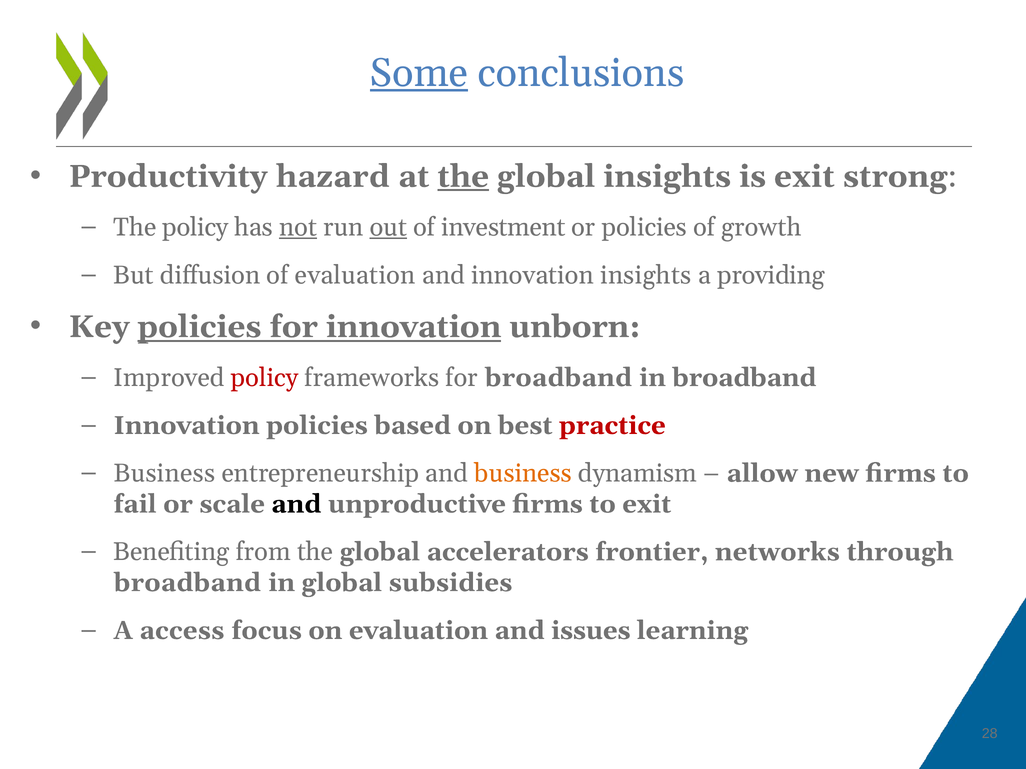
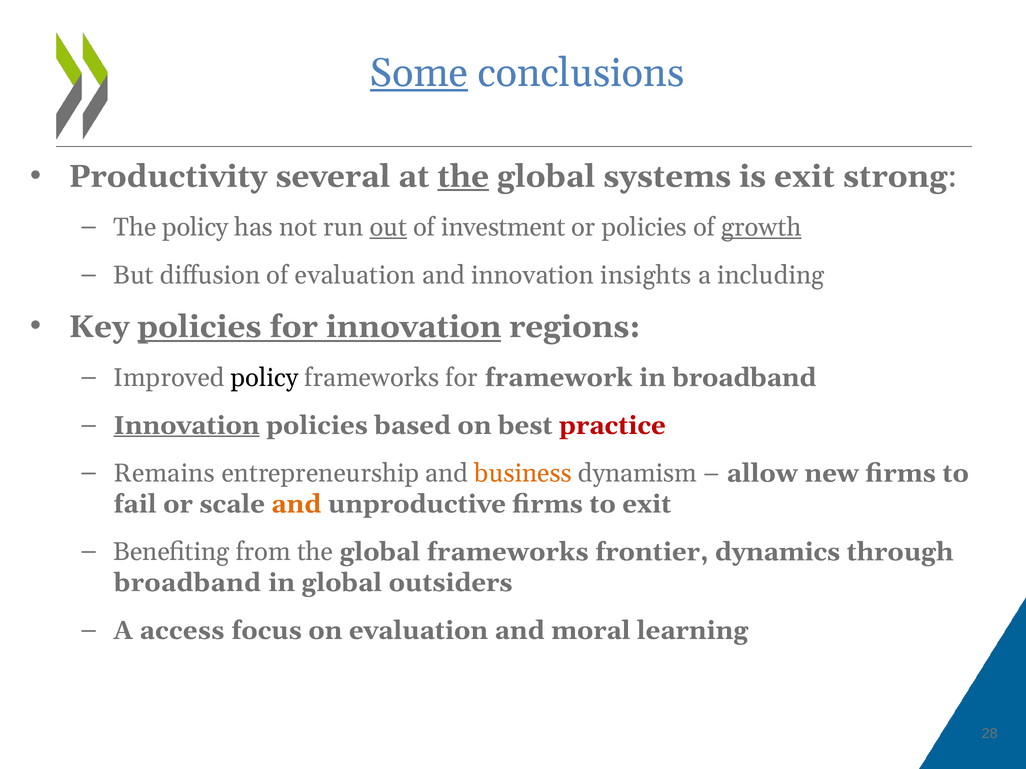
hazard: hazard -> several
global insights: insights -> systems
not underline: present -> none
growth underline: none -> present
providing: providing -> including
unborn: unborn -> regions
policy at (265, 378) colour: red -> black
for broadband: broadband -> framework
Innovation at (187, 426) underline: none -> present
Business at (164, 474): Business -> Remains
and at (296, 504) colour: black -> orange
global accelerators: accelerators -> frameworks
networks: networks -> dynamics
subsidies: subsidies -> outsiders
issues: issues -> moral
